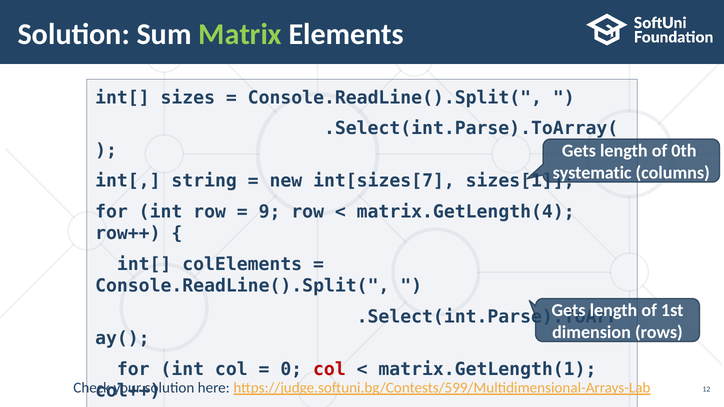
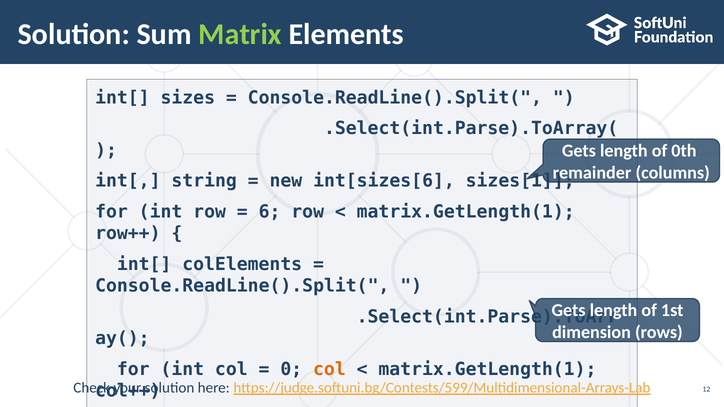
systematic: systematic -> remainder
int[sizes[7: int[sizes[7 -> int[sizes[6
9: 9 -> 6
matrix.GetLength(4 at (466, 212): matrix.GetLength(4 -> matrix.GetLength(1
col at (329, 369) colour: red -> orange
